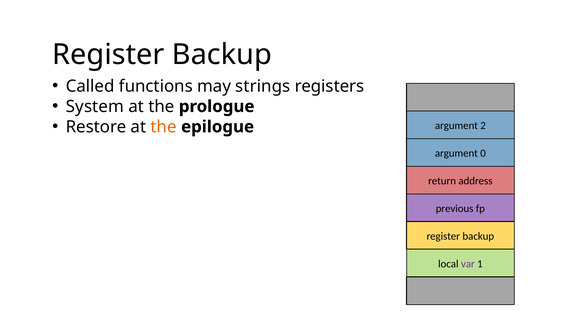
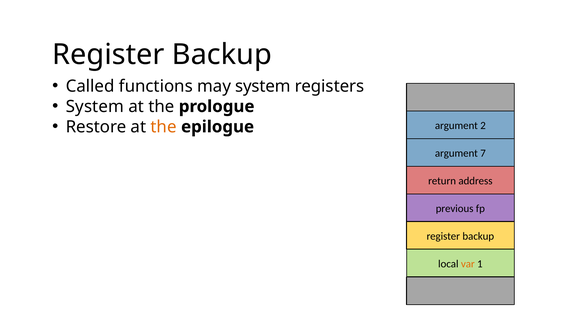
may strings: strings -> system
0: 0 -> 7
var colour: purple -> orange
